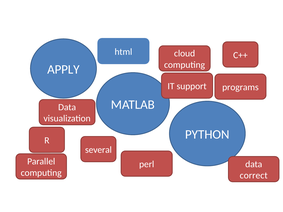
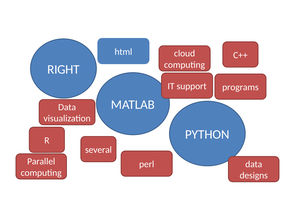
APPLY: APPLY -> RIGHT
correct: correct -> designs
